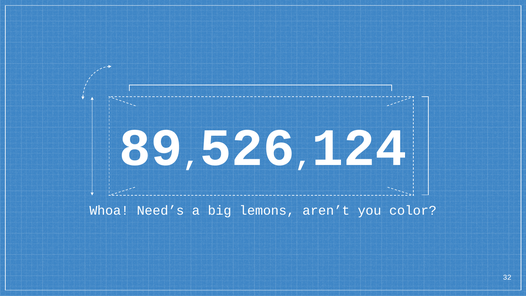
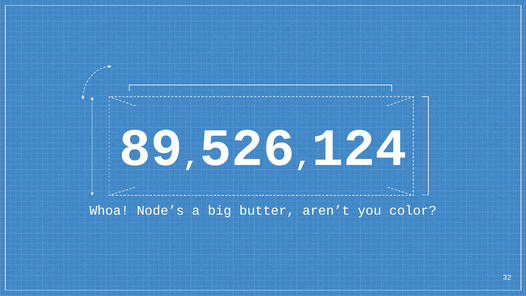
Need’s: Need’s -> Node’s
lemons: lemons -> butter
